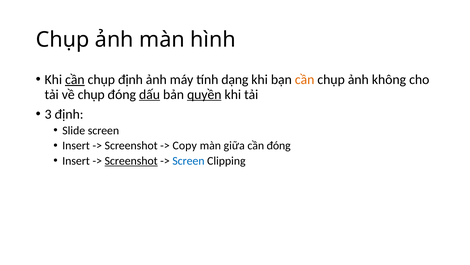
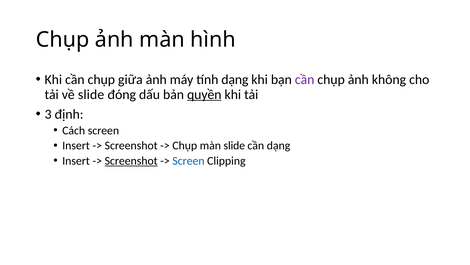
cần at (75, 79) underline: present -> none
chụp định: định -> giữa
cần at (305, 79) colour: orange -> purple
về chụp: chụp -> slide
dấu underline: present -> none
Slide: Slide -> Cách
Copy at (185, 145): Copy -> Chụp
màn giữa: giữa -> slide
cần đóng: đóng -> dạng
